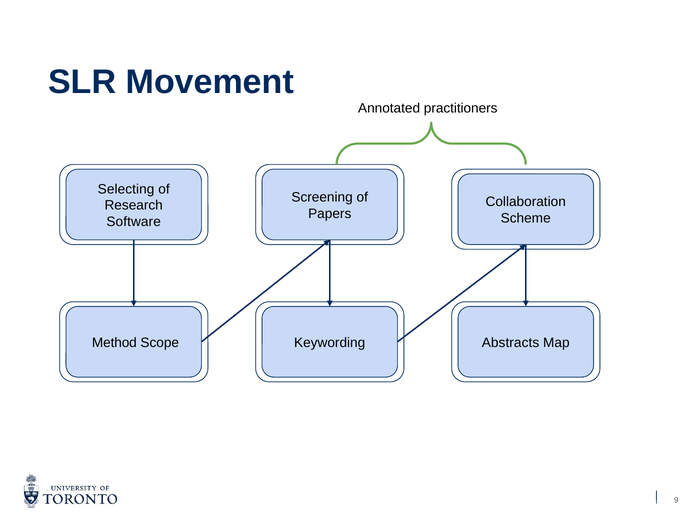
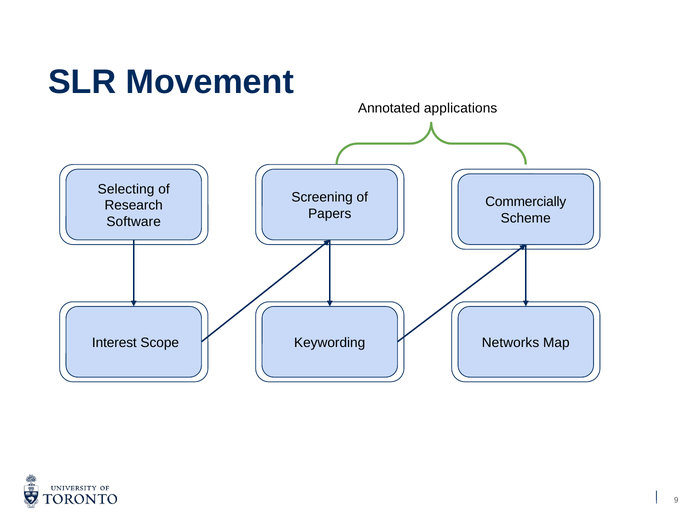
practitioners: practitioners -> applications
Collaboration: Collaboration -> Commercially
Method: Method -> Interest
Abstracts: Abstracts -> Networks
